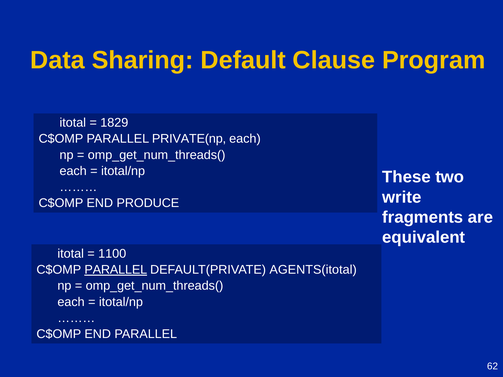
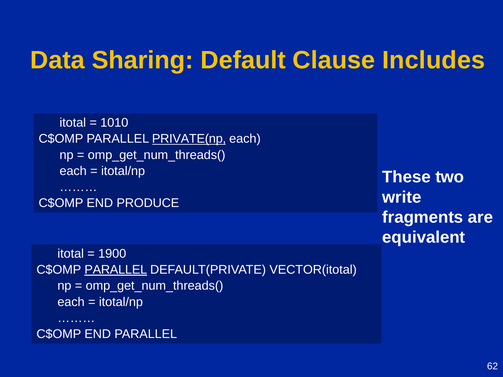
Program: Program -> Includes
1829: 1829 -> 1010
PRIVATE(np underline: none -> present
1100: 1100 -> 1900
AGENTS(itotal: AGENTS(itotal -> VECTOR(itotal
